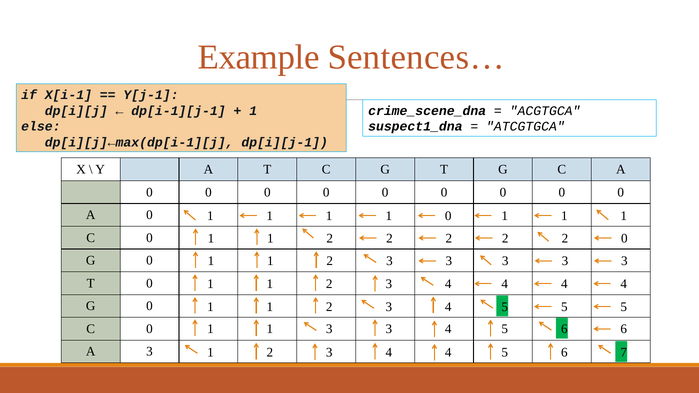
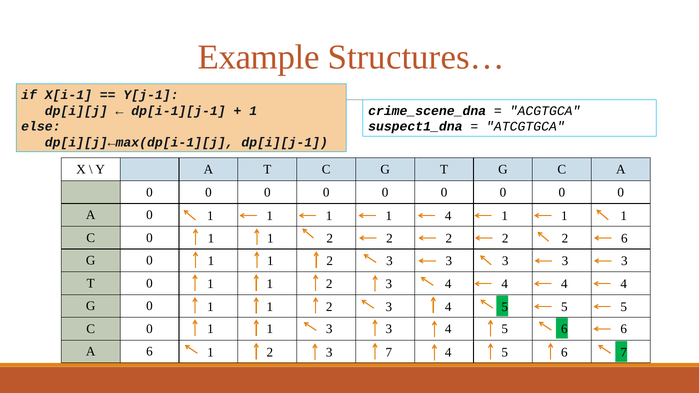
Sentences…: Sentences… -> Structures…
1 0: 0 -> 4
2 0: 0 -> 6
A 3: 3 -> 6
4 at (389, 353): 4 -> 7
